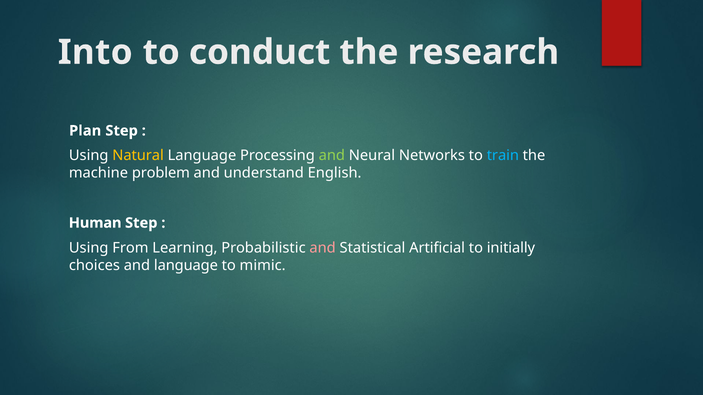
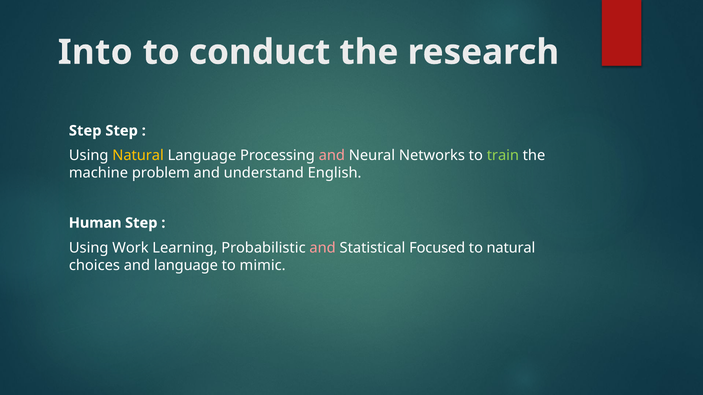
Plan at (85, 131): Plan -> Step
and at (332, 156) colour: light green -> pink
train colour: light blue -> light green
From: From -> Work
Artificial: Artificial -> Focused
to initially: initially -> natural
